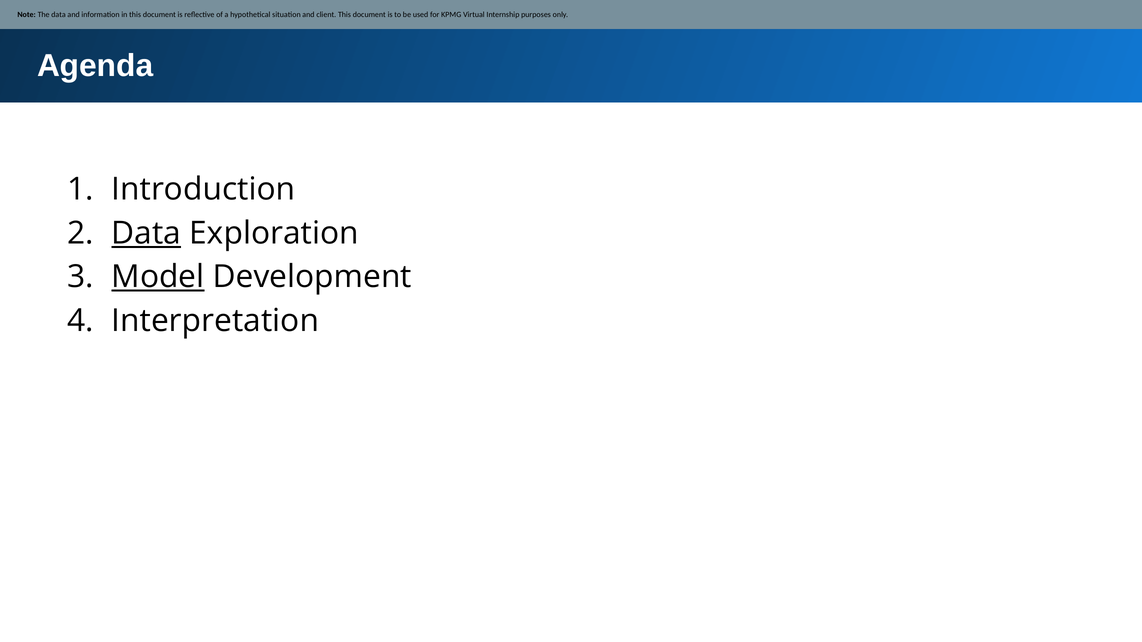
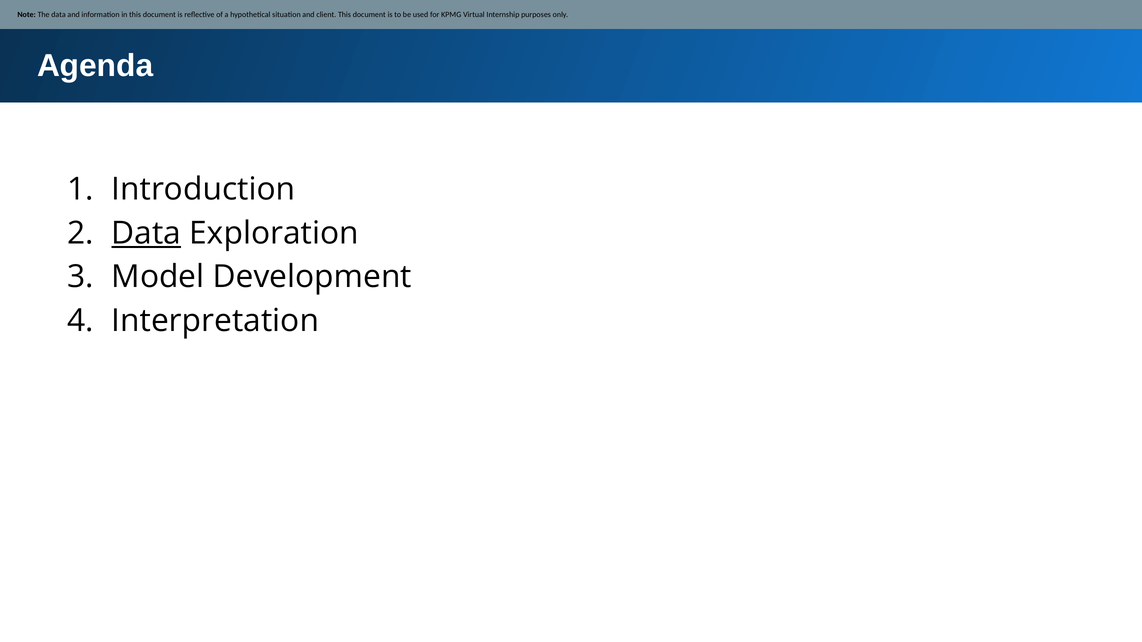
Model underline: present -> none
